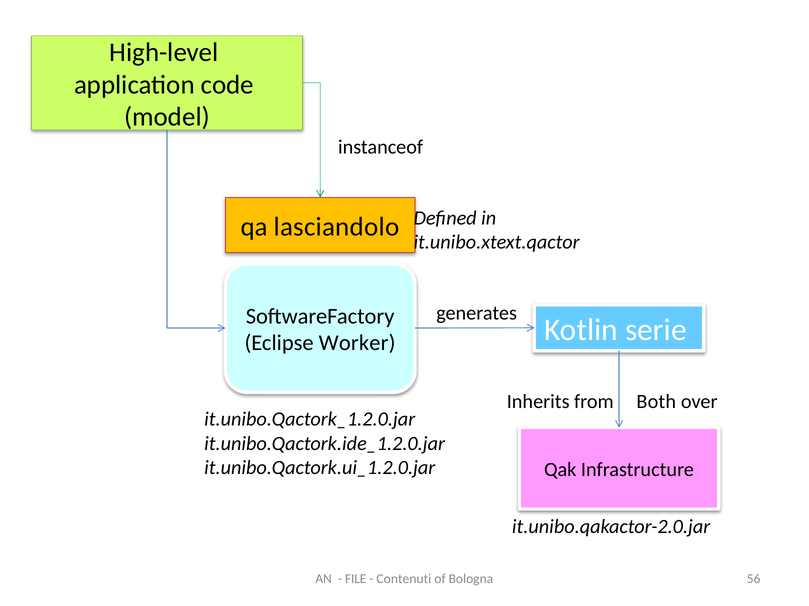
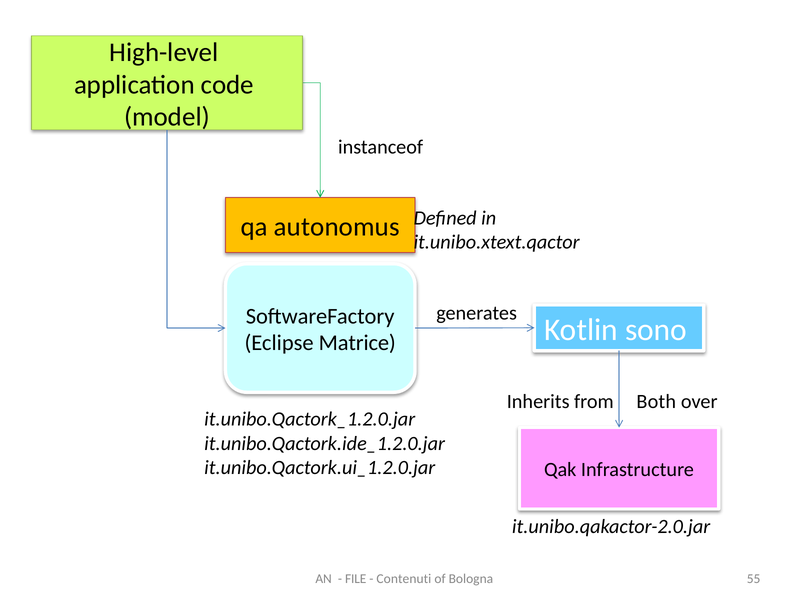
lasciandolo: lasciandolo -> autonomus
serie: serie -> sono
Worker: Worker -> Matrice
56: 56 -> 55
